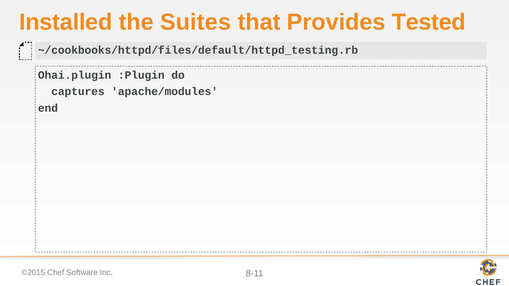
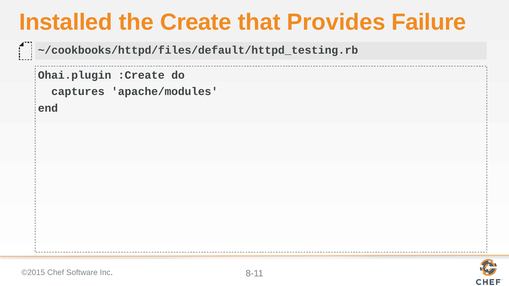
Suites: Suites -> Create
Tested: Tested -> Failure
:Plugin: :Plugin -> :Create
